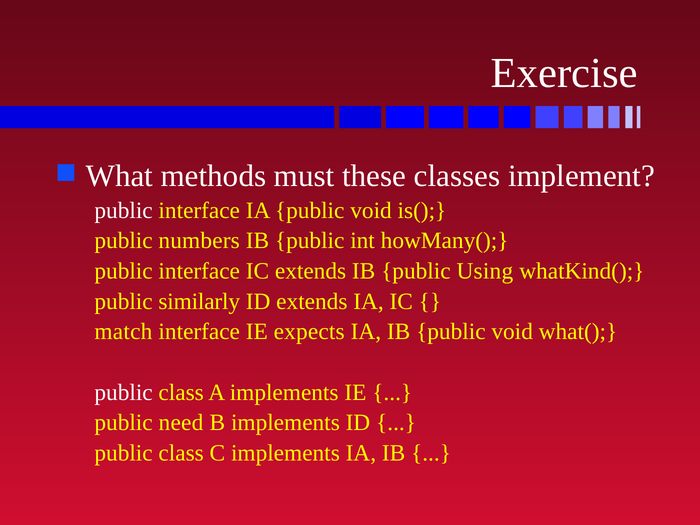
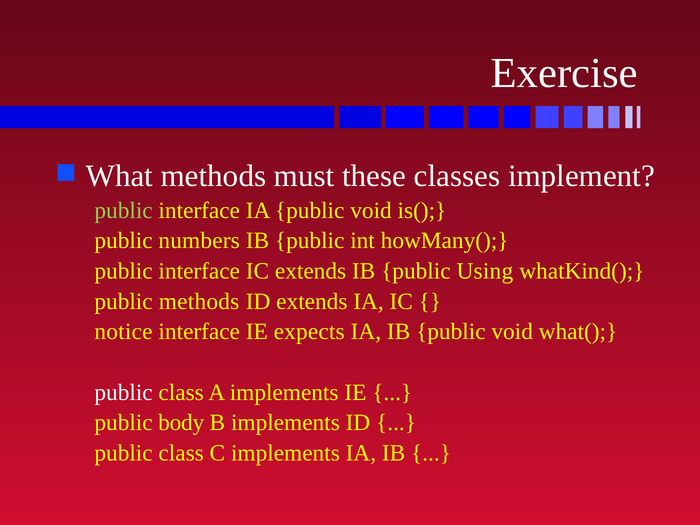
public at (124, 210) colour: white -> light green
public similarly: similarly -> methods
match: match -> notice
need: need -> body
